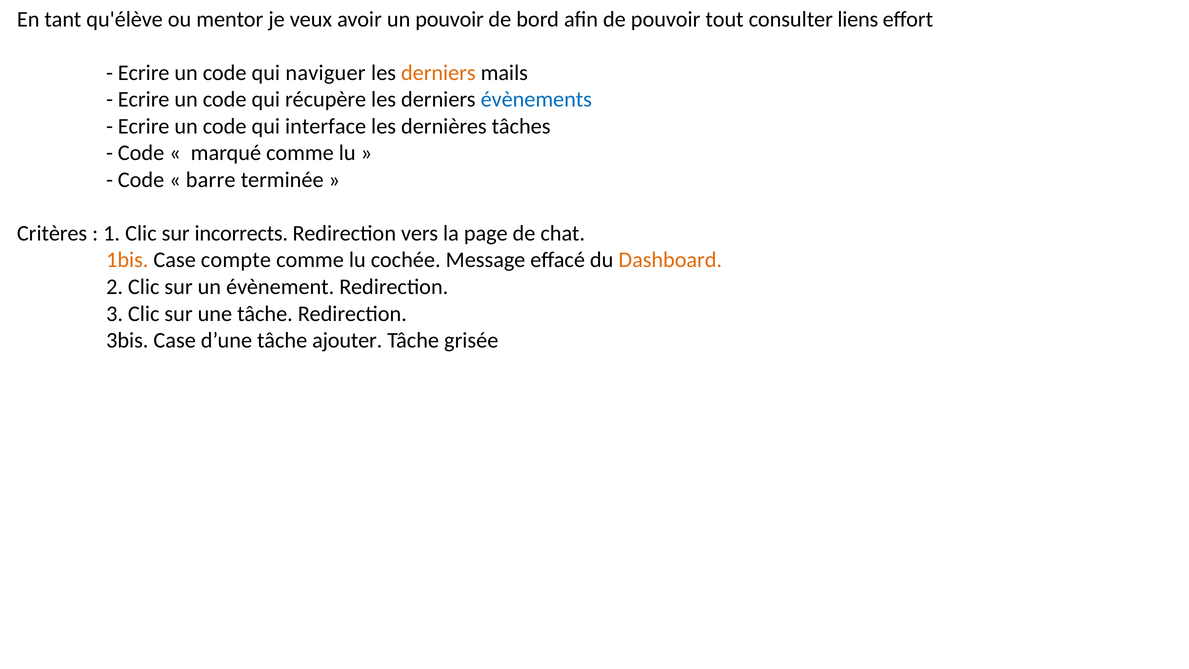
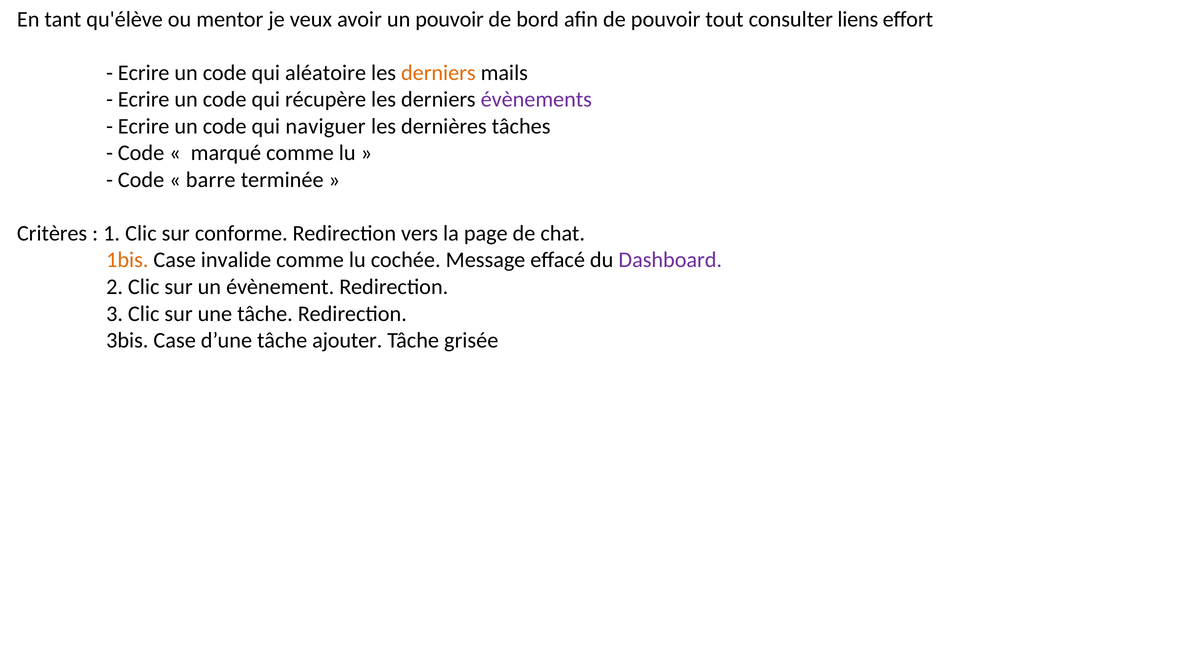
naviguer: naviguer -> aléatoire
évènements colour: blue -> purple
interface: interface -> naviguer
incorrects: incorrects -> conforme
compte: compte -> invalide
Dashboard colour: orange -> purple
